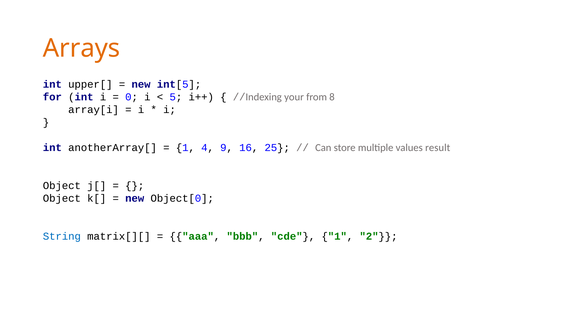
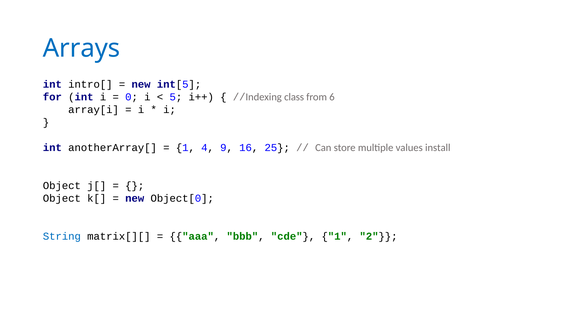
Arrays colour: orange -> blue
upper[: upper[ -> intro[
your: your -> class
8: 8 -> 6
result: result -> install
